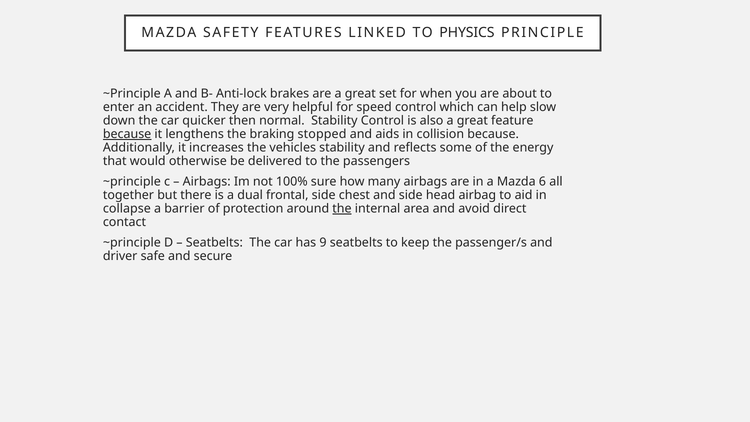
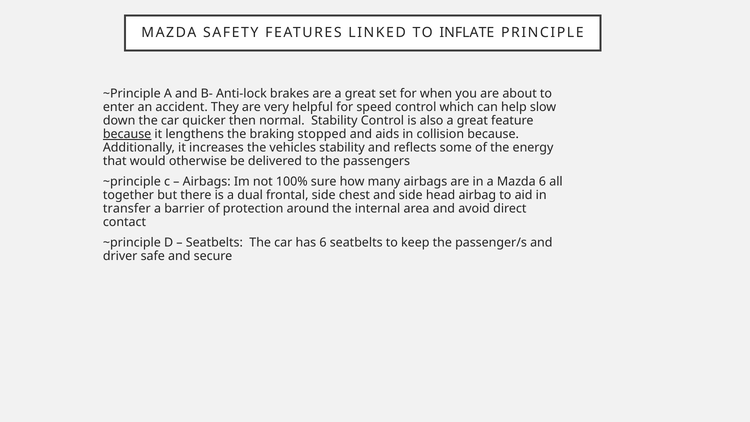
PHYSICS: PHYSICS -> INFLATE
collapse: collapse -> transfer
the at (342, 208) underline: present -> none
has 9: 9 -> 6
